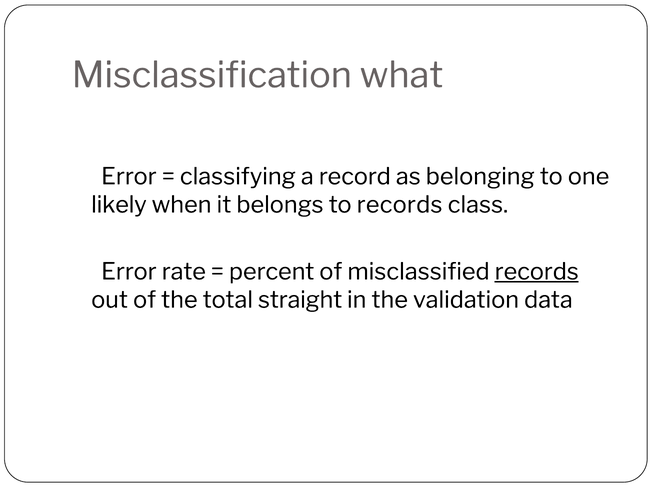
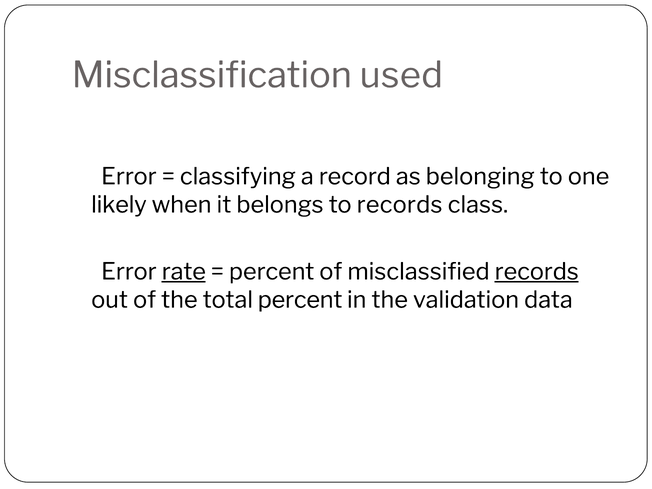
what: what -> used
rate underline: none -> present
total straight: straight -> percent
